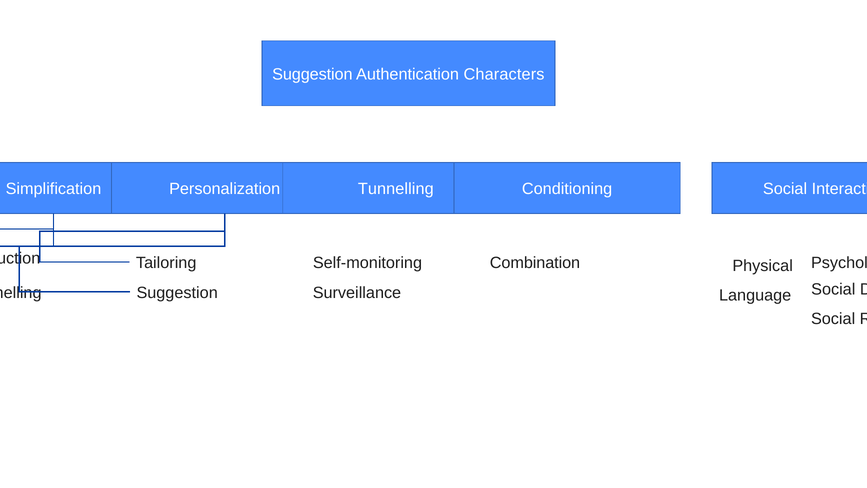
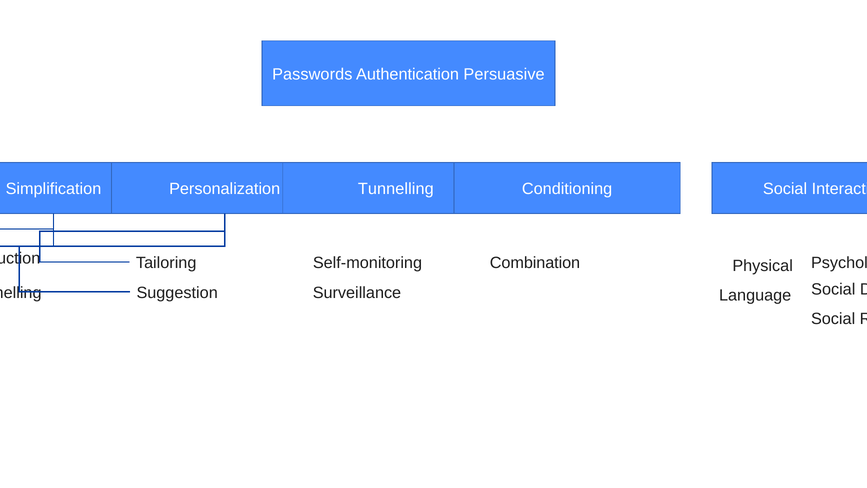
Suggestion at (312, 74): Suggestion -> Passwords
Characters: Characters -> Persuasive
